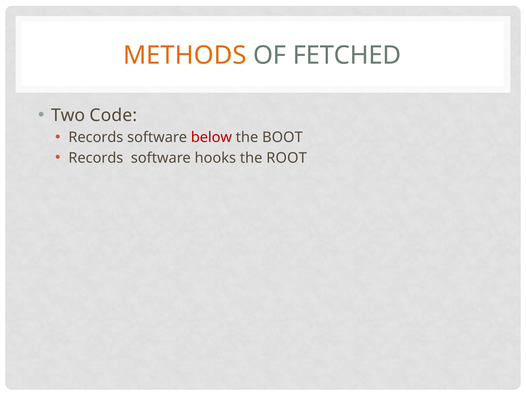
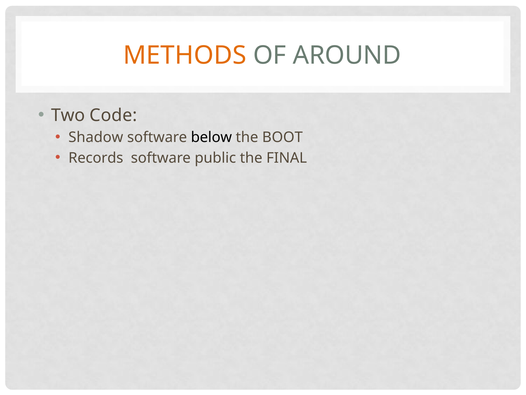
FETCHED: FETCHED -> AROUND
Records at (96, 137): Records -> Shadow
below colour: red -> black
hooks: hooks -> public
ROOT: ROOT -> FINAL
